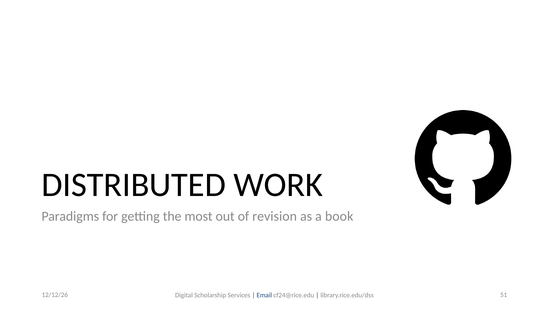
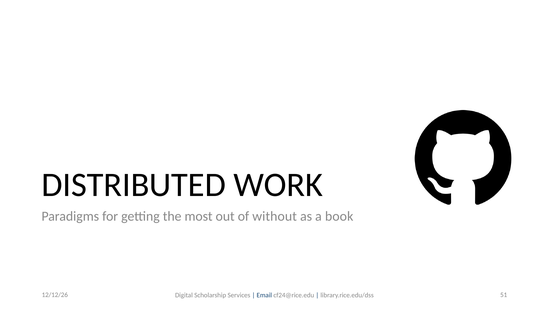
revision: revision -> without
